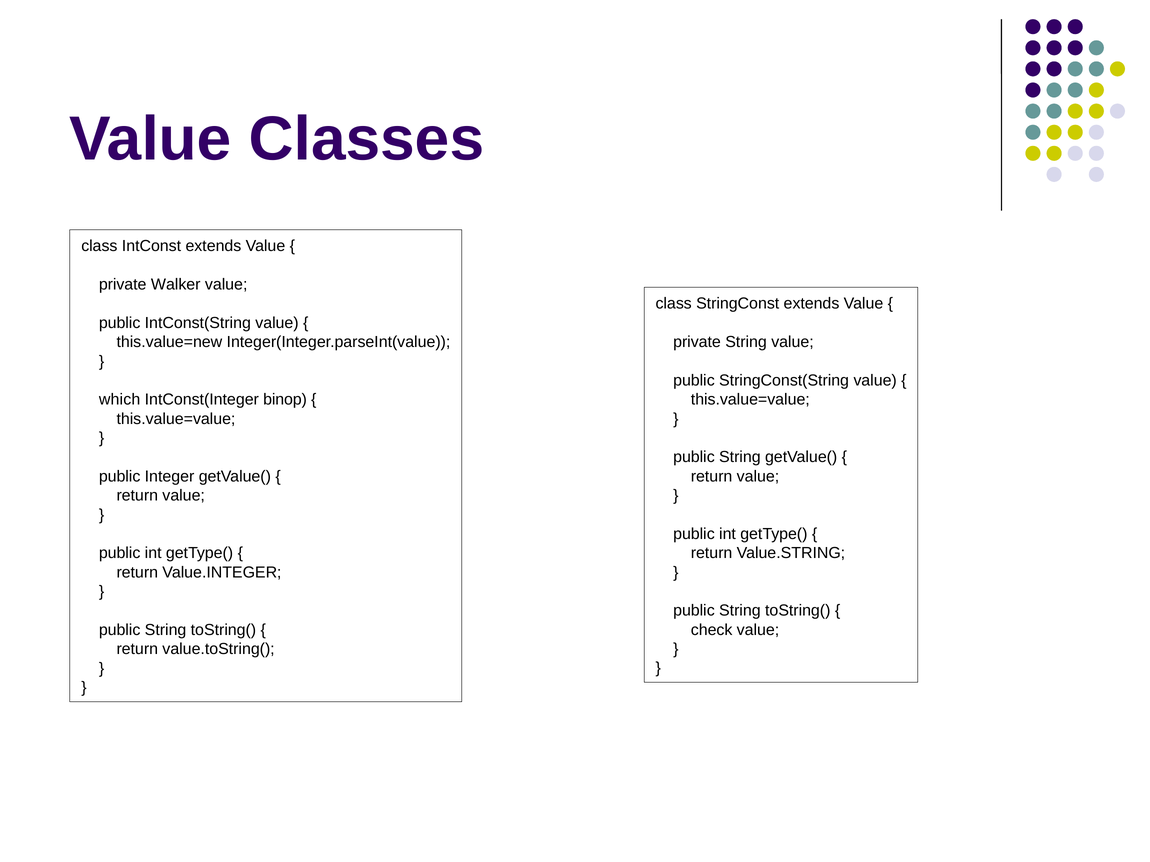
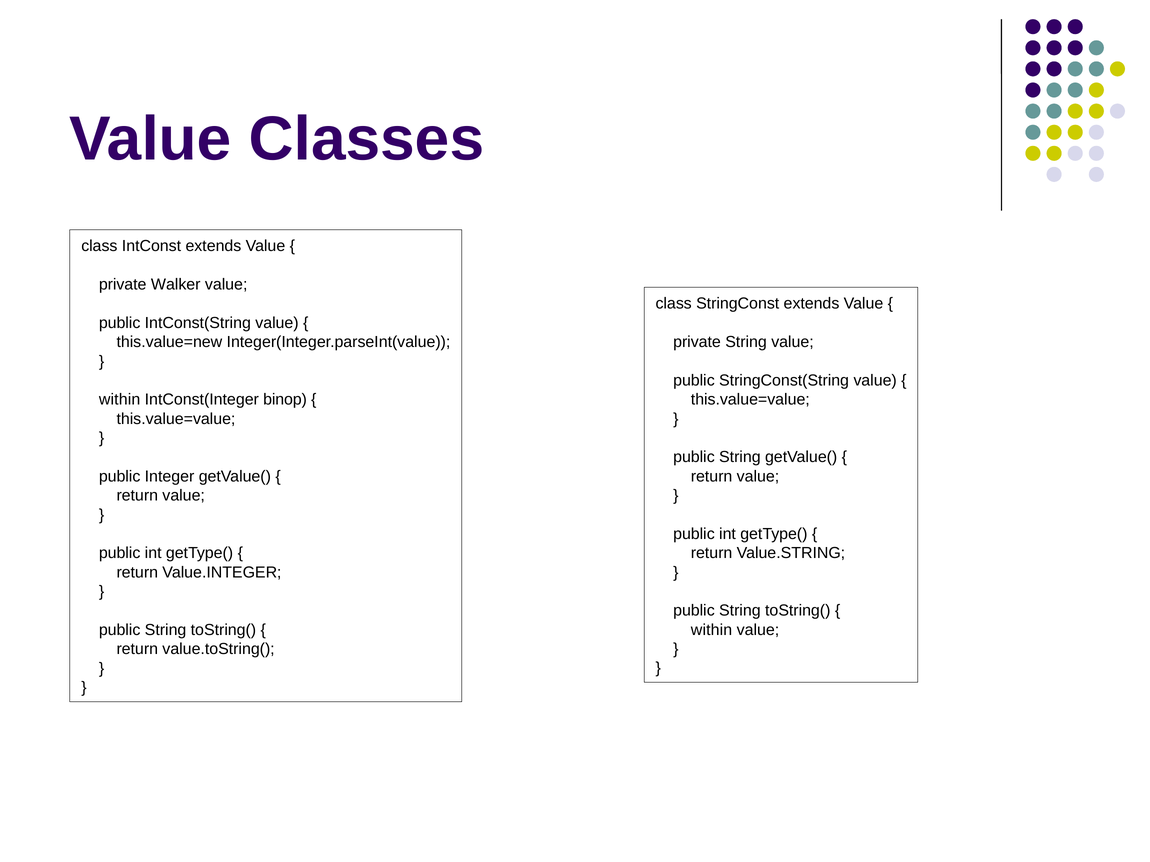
which at (120, 400): which -> within
check at (712, 630): check -> within
